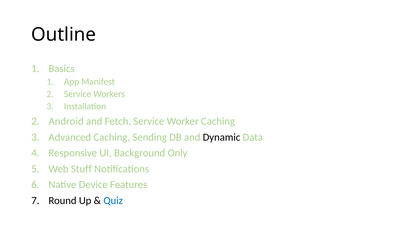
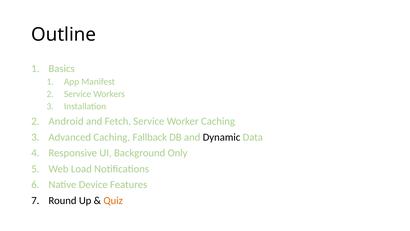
Sending: Sending -> Fallback
Stuff: Stuff -> Load
Quiz colour: blue -> orange
